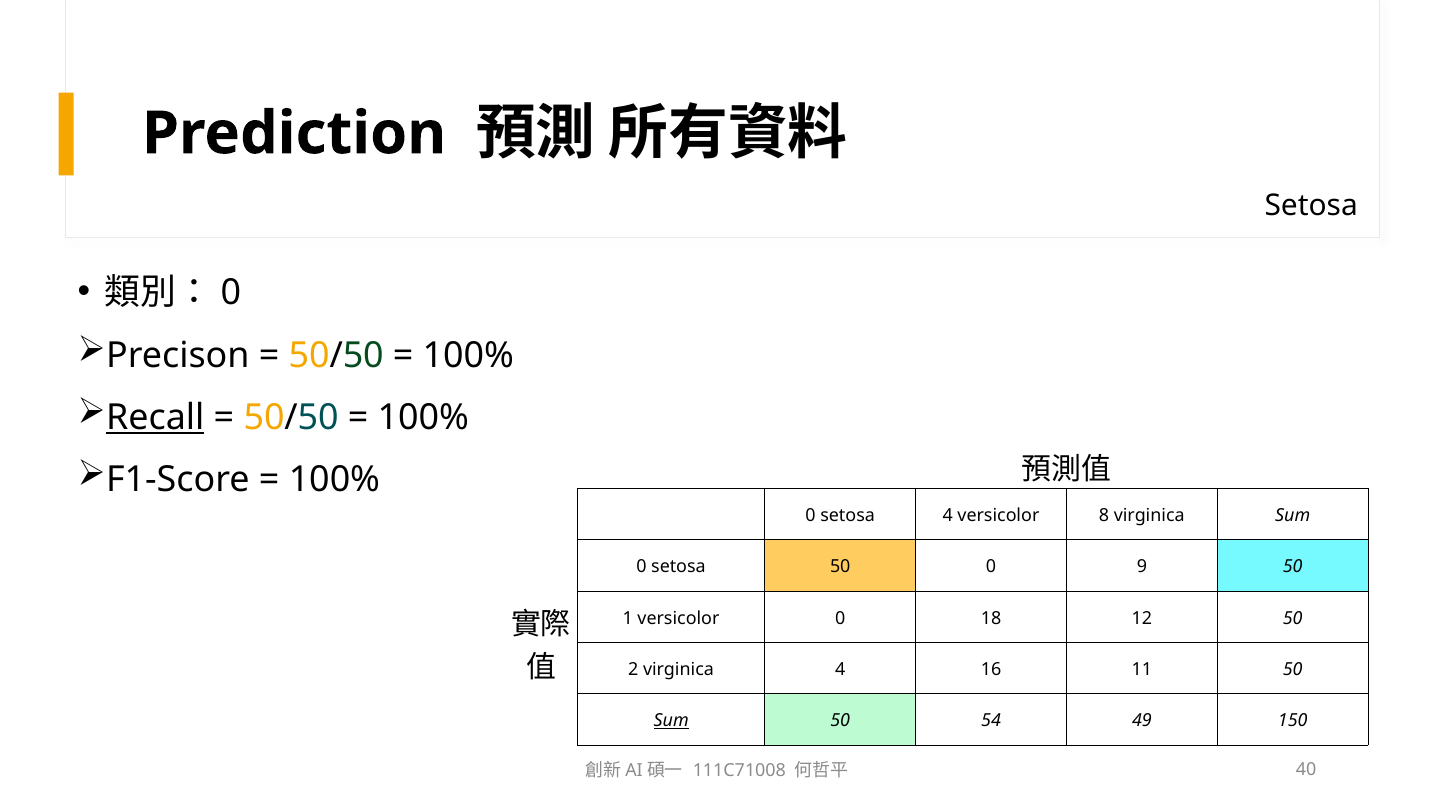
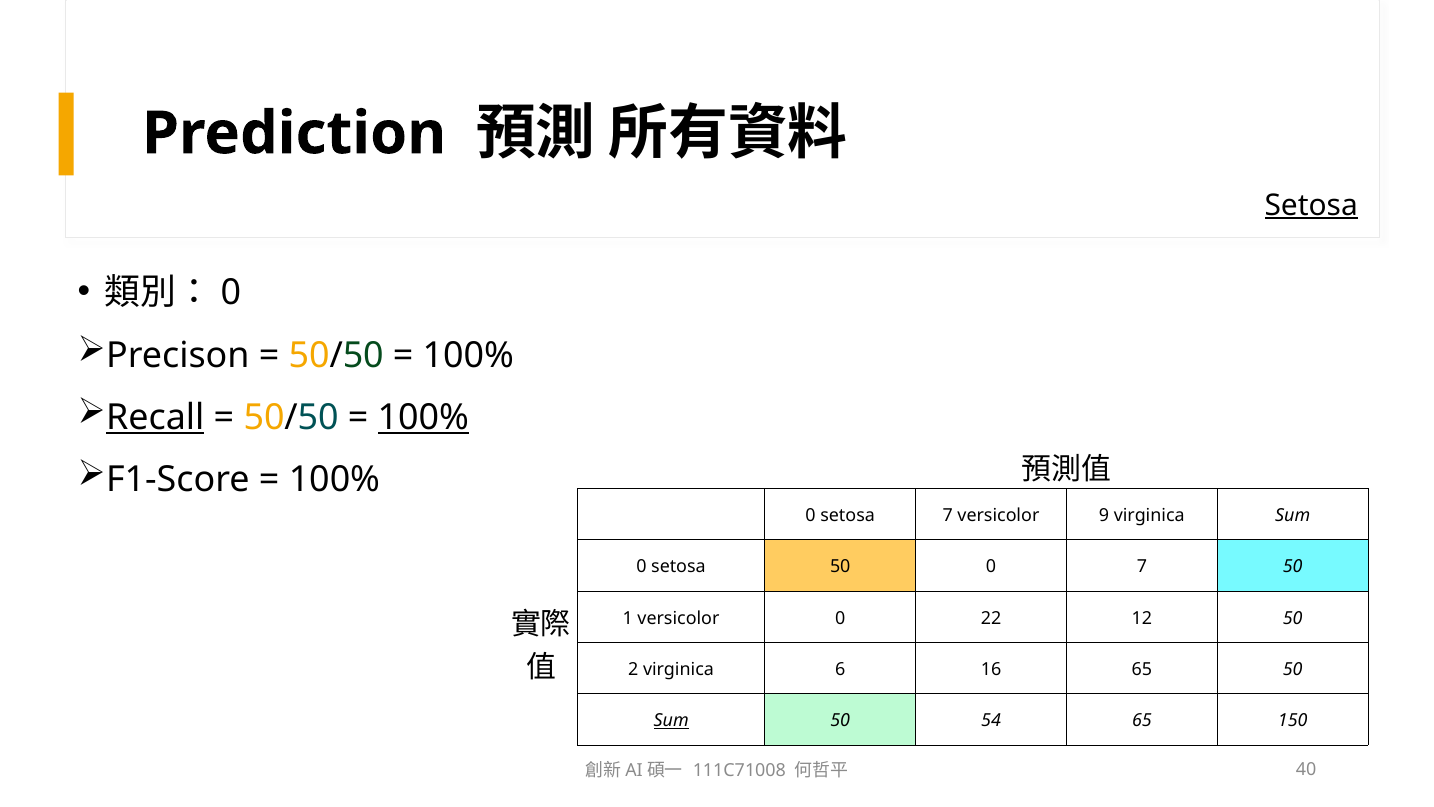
Setosa at (1311, 205) underline: none -> present
100% at (423, 417) underline: none -> present
setosa 4: 4 -> 7
8: 8 -> 9
0 9: 9 -> 7
18: 18 -> 22
virginica 4: 4 -> 6
16 11: 11 -> 65
54 49: 49 -> 65
